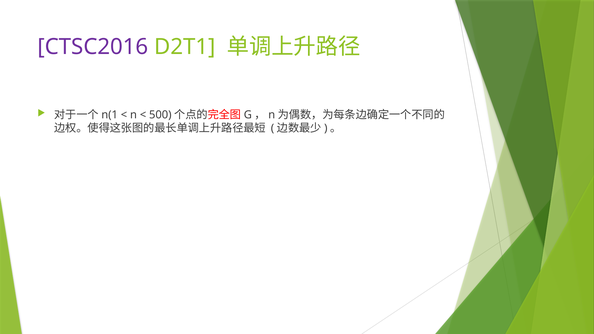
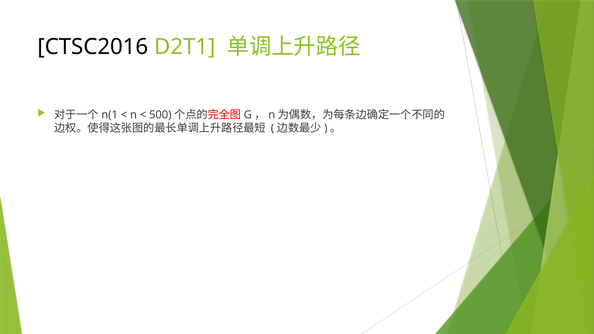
CTSC2016 colour: purple -> black
